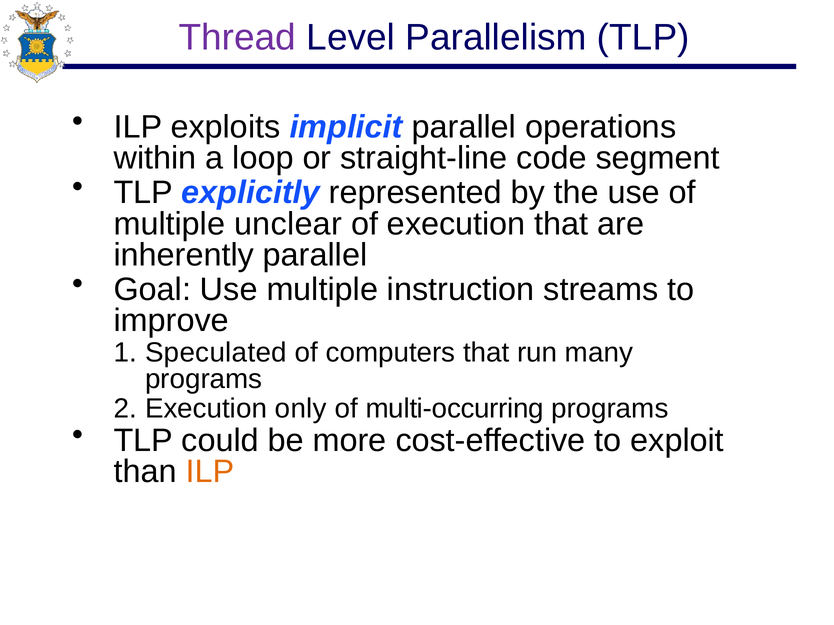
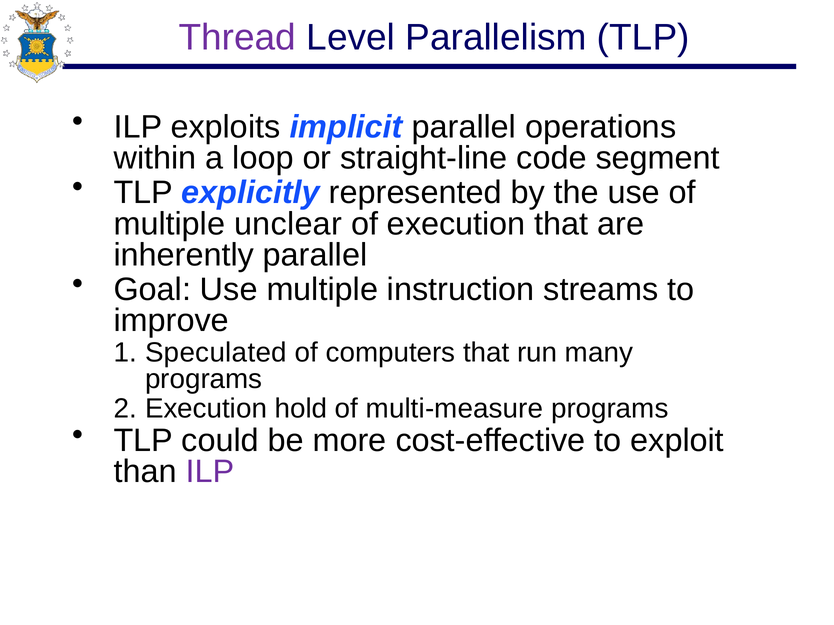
only: only -> hold
multi-occurring: multi-occurring -> multi-measure
ILP at (210, 472) colour: orange -> purple
